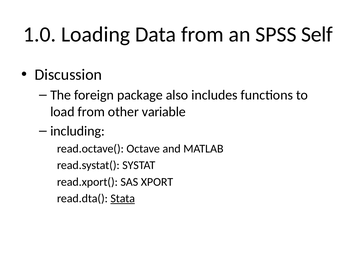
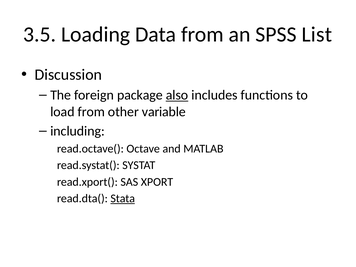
1.0: 1.0 -> 3.5
Self: Self -> List
also underline: none -> present
